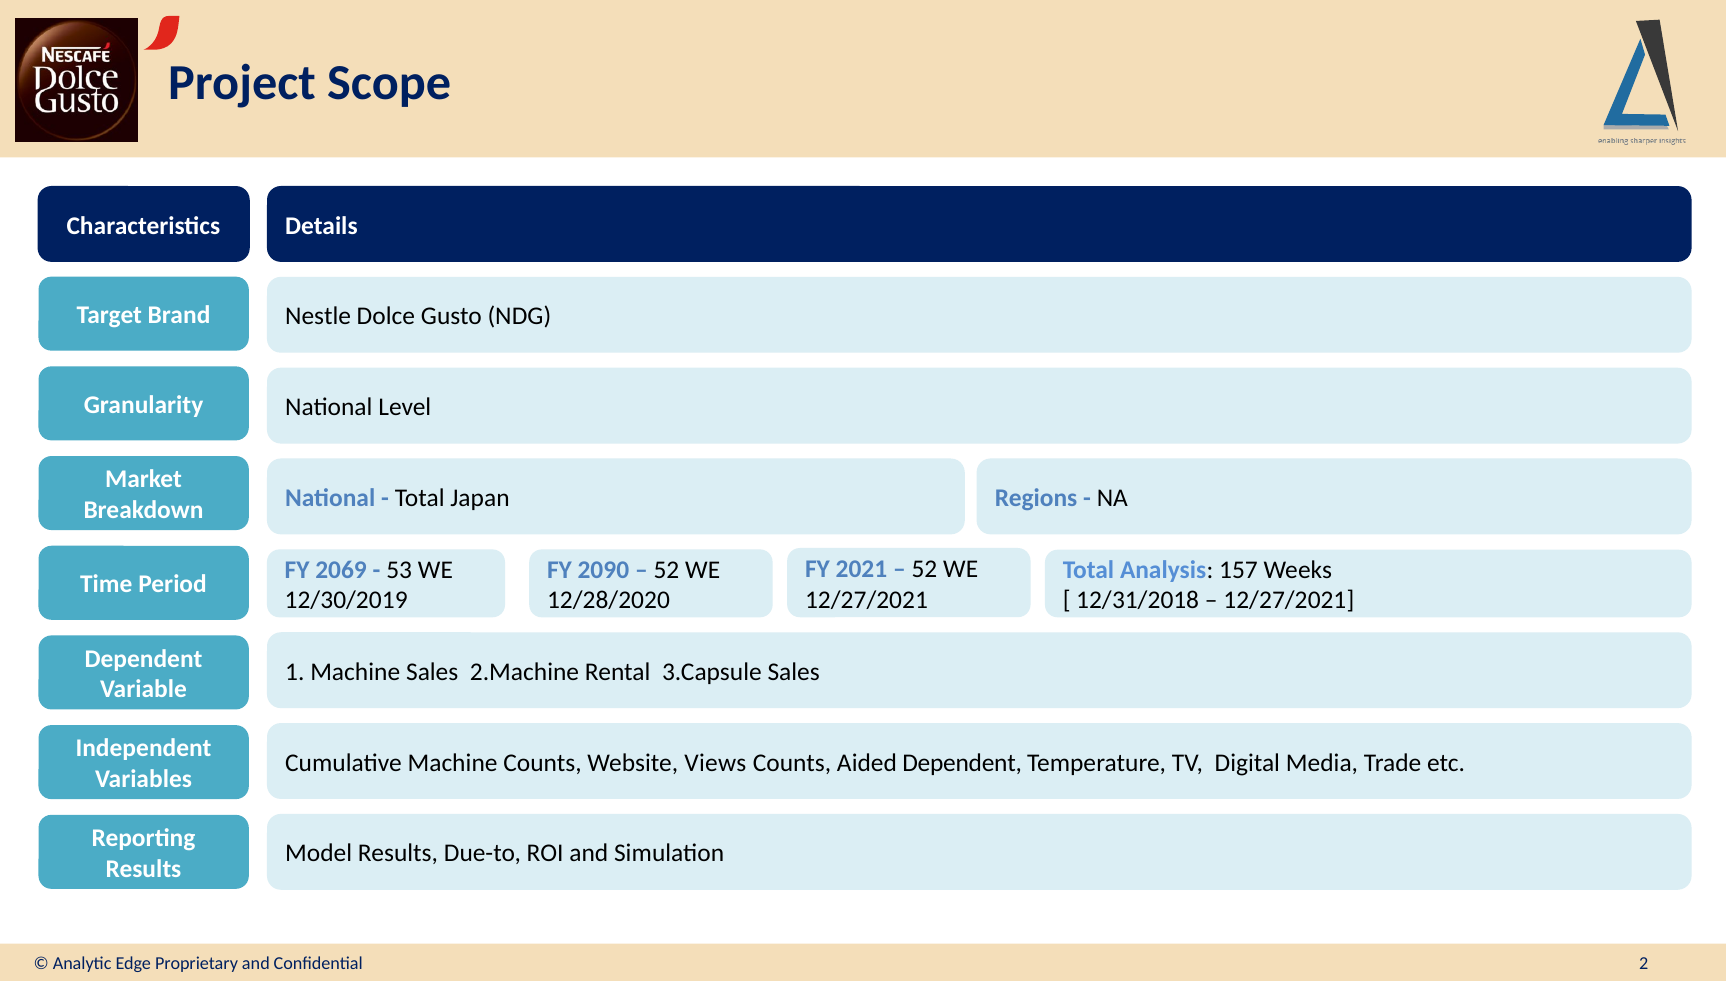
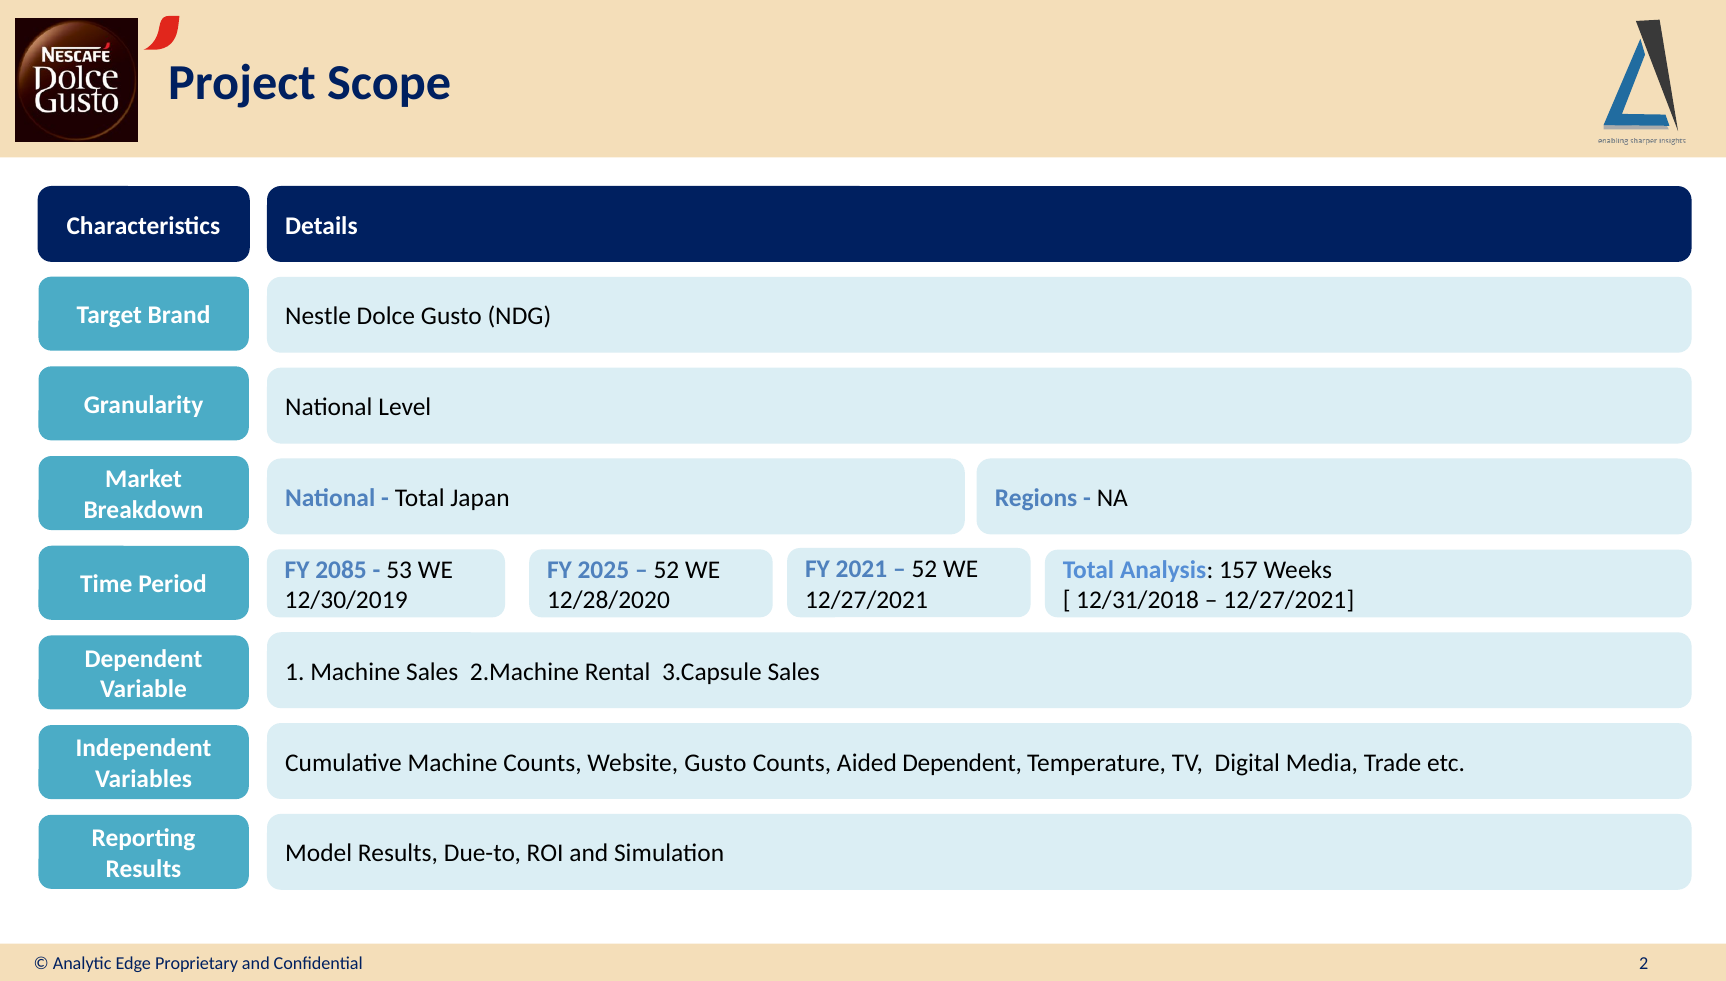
2069: 2069 -> 2085
2090: 2090 -> 2025
Website Views: Views -> Gusto
